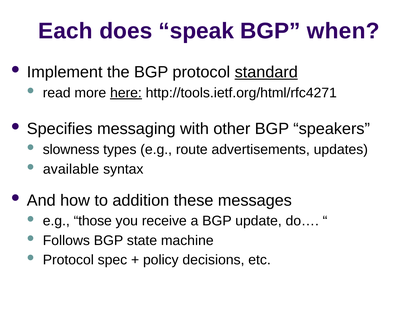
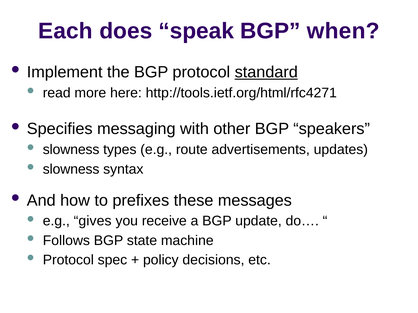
here underline: present -> none
available at (71, 169): available -> slowness
addition: addition -> prefixes
those: those -> gives
